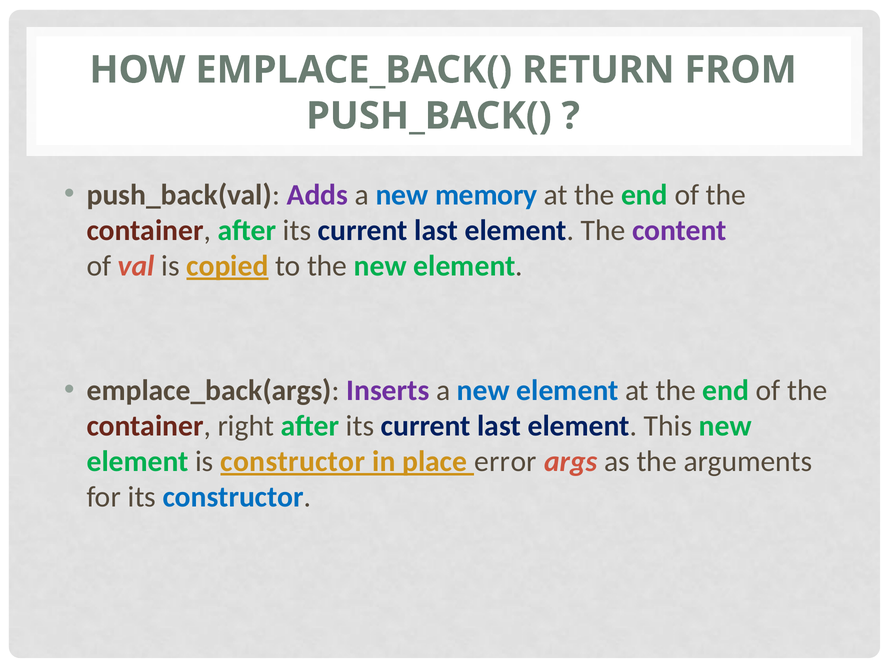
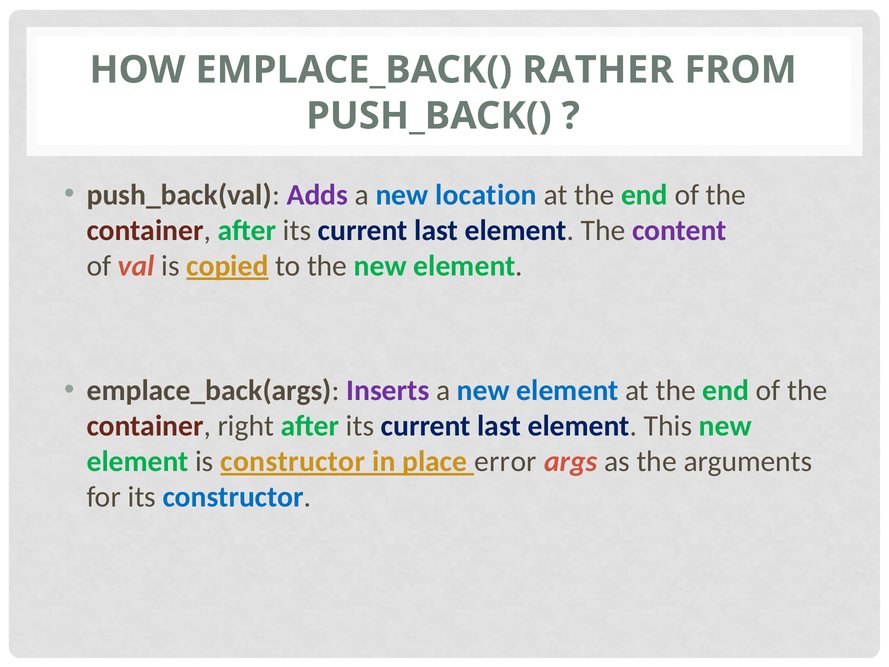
RETURN: RETURN -> RATHER
memory: memory -> location
